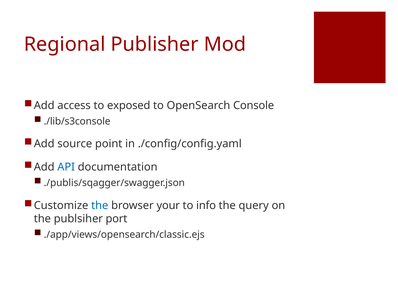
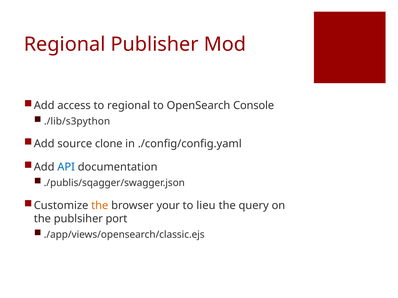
to exposed: exposed -> regional
./lib/s3console: ./lib/s3console -> ./lib/s3python
point: point -> clone
the at (100, 206) colour: blue -> orange
info: info -> lieu
